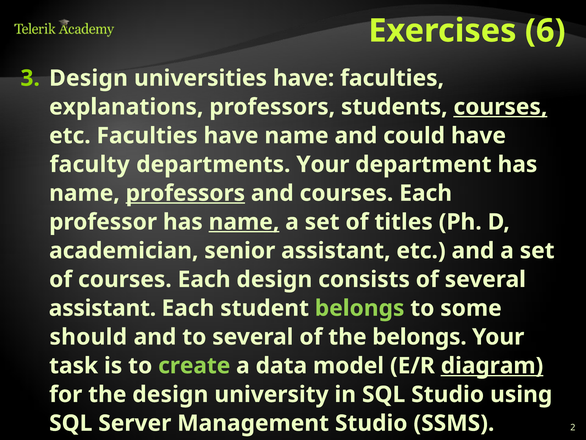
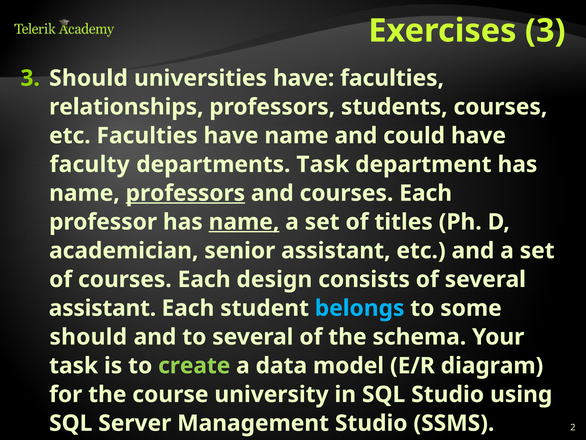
Exercises 6: 6 -> 3
Design at (88, 78): Design -> Should
explanations: explanations -> relationships
courses at (500, 107) underline: present -> none
departments Your: Your -> Task
belongs at (360, 308) colour: light green -> light blue
the belongs: belongs -> schema
diagram underline: present -> none
the design: design -> course
